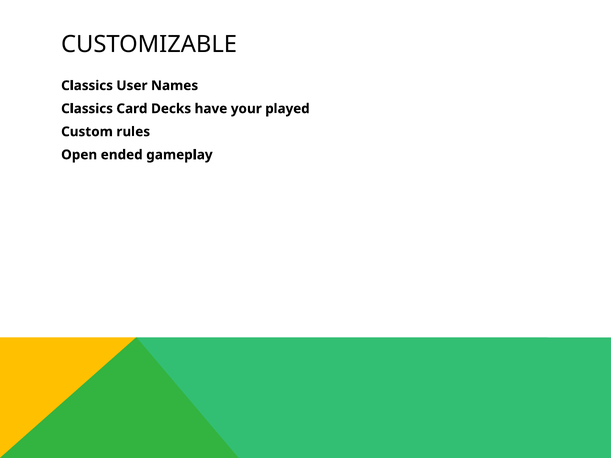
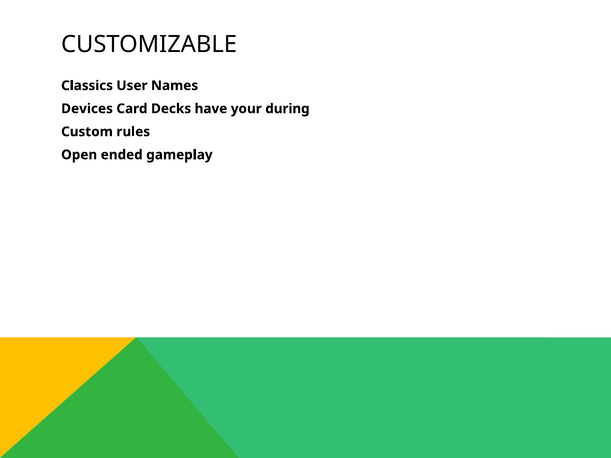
Classics at (87, 109): Classics -> Devices
played: played -> during
